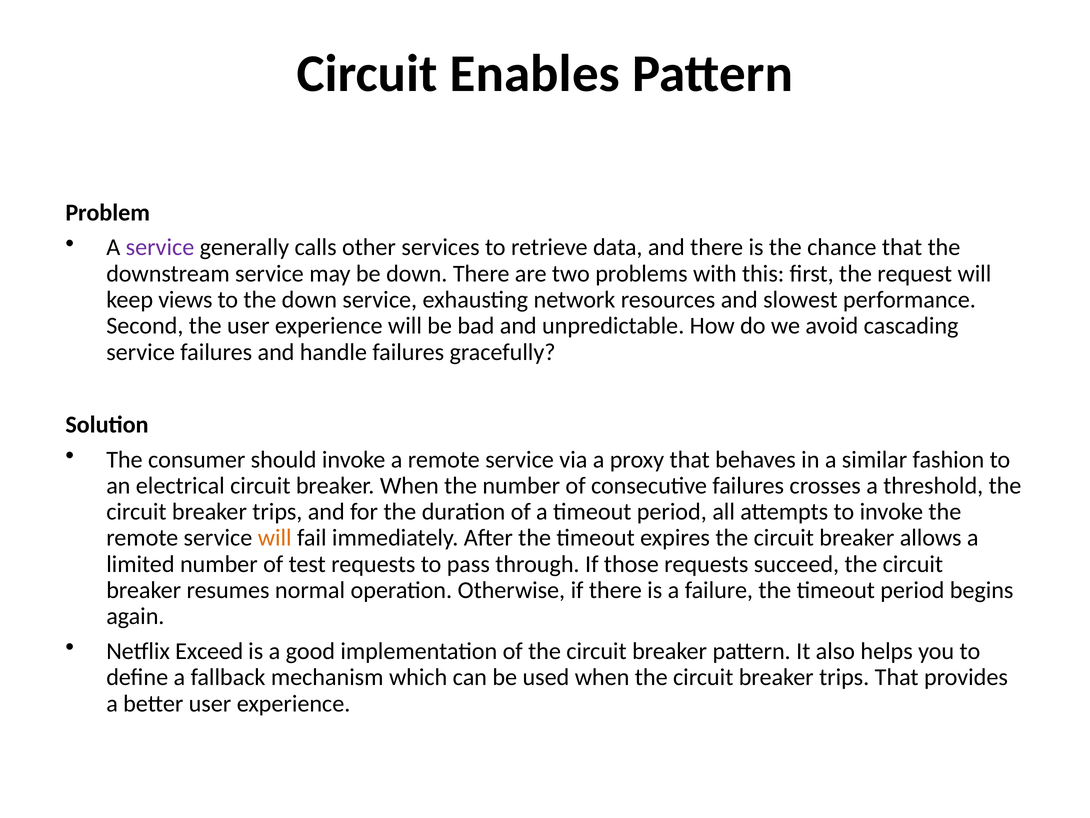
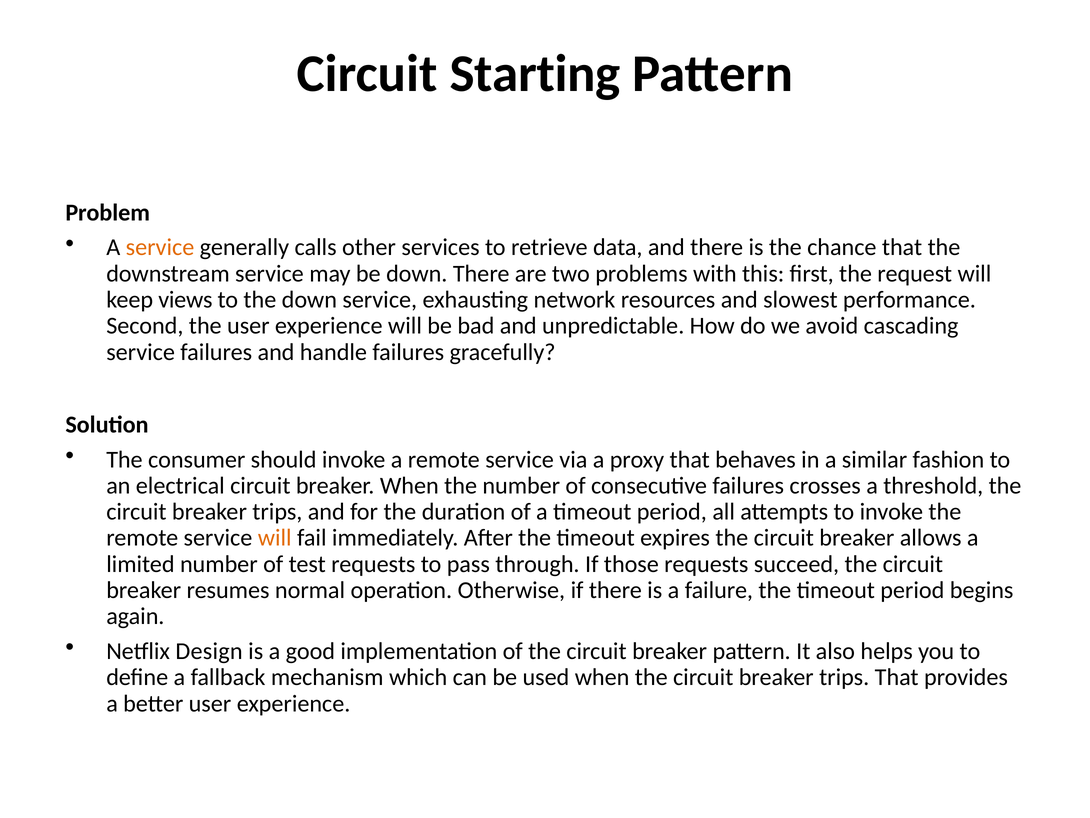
Enables: Enables -> Starting
service at (160, 247) colour: purple -> orange
Exceed: Exceed -> Design
